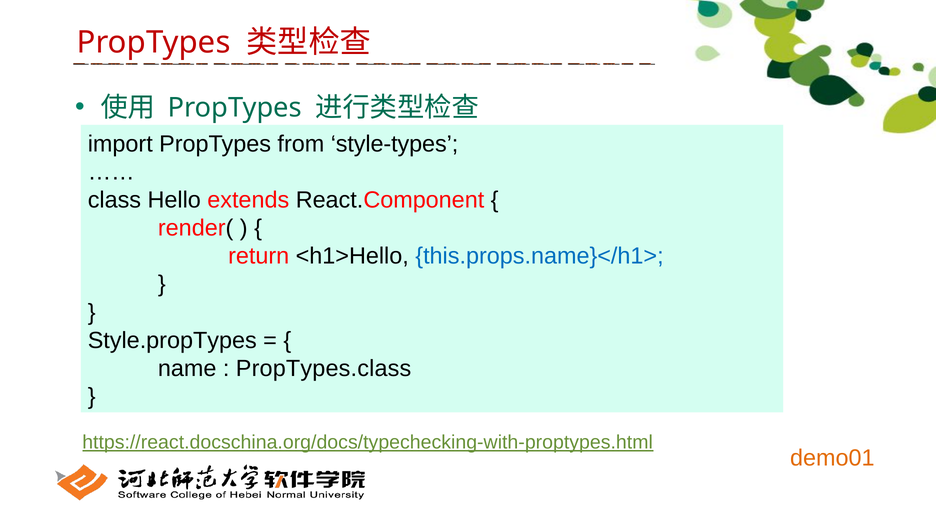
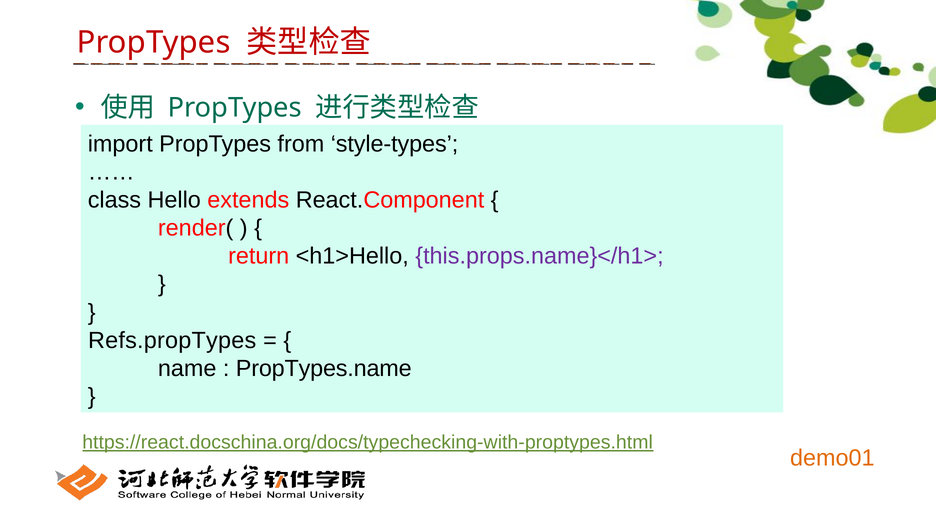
this.props.name}</h1> colour: blue -> purple
Style.propTypes: Style.propTypes -> Refs.propTypes
PropTypes.class: PropTypes.class -> PropTypes.name
